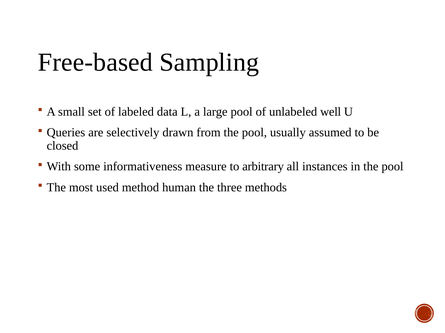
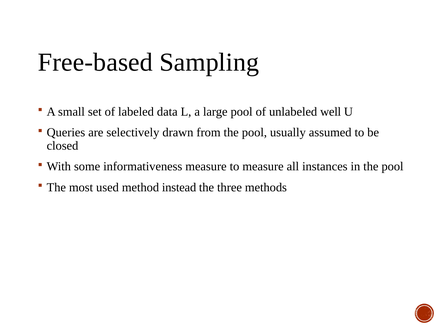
to arbitrary: arbitrary -> measure
human: human -> instead
